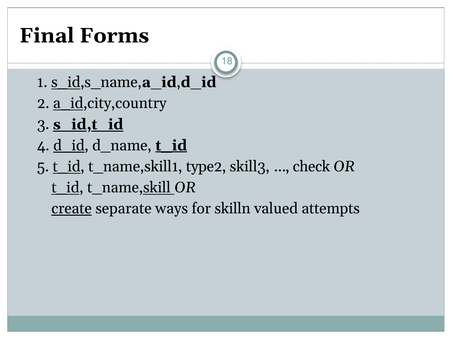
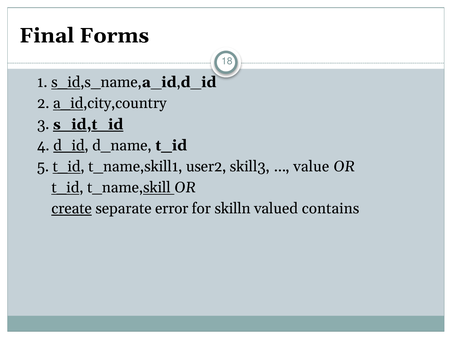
t_id at (171, 145) underline: present -> none
type2: type2 -> user2
check: check -> value
ways: ways -> error
attempts: attempts -> contains
